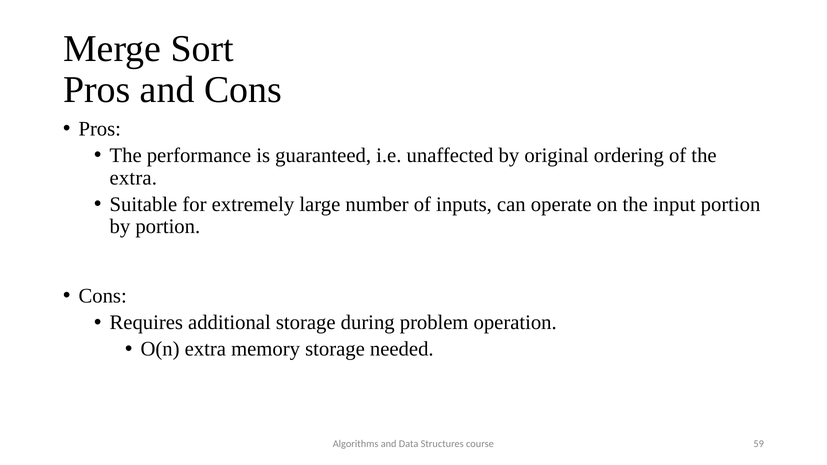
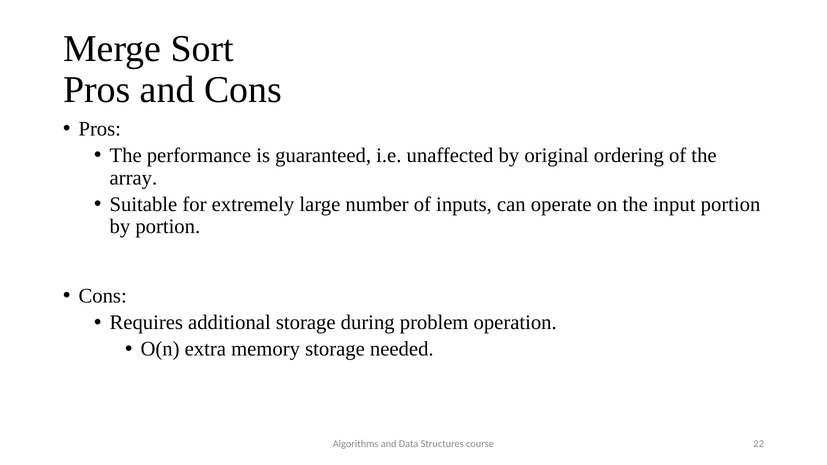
extra at (133, 178): extra -> array
59: 59 -> 22
